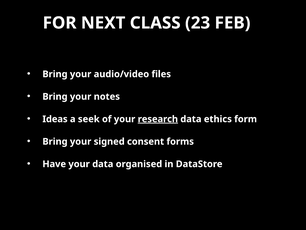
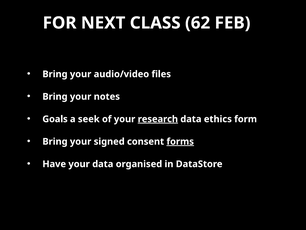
23: 23 -> 62
Ideas: Ideas -> Goals
forms underline: none -> present
